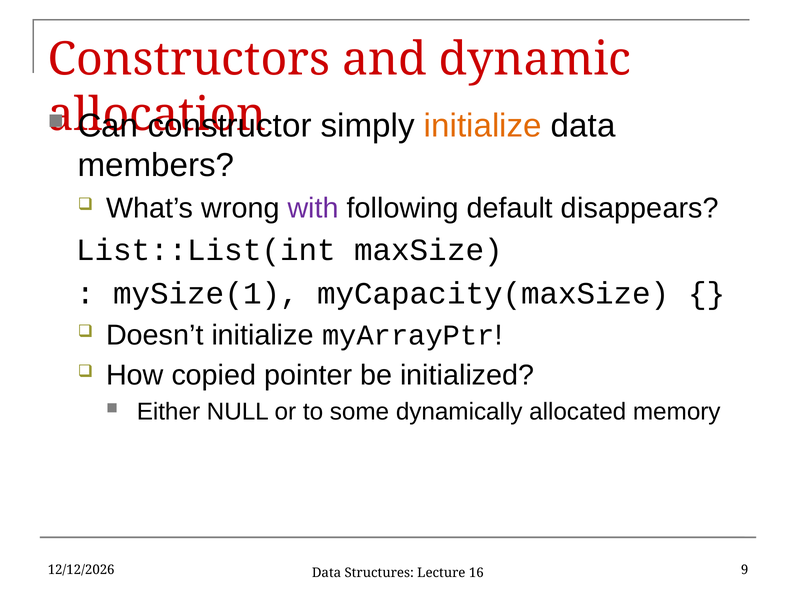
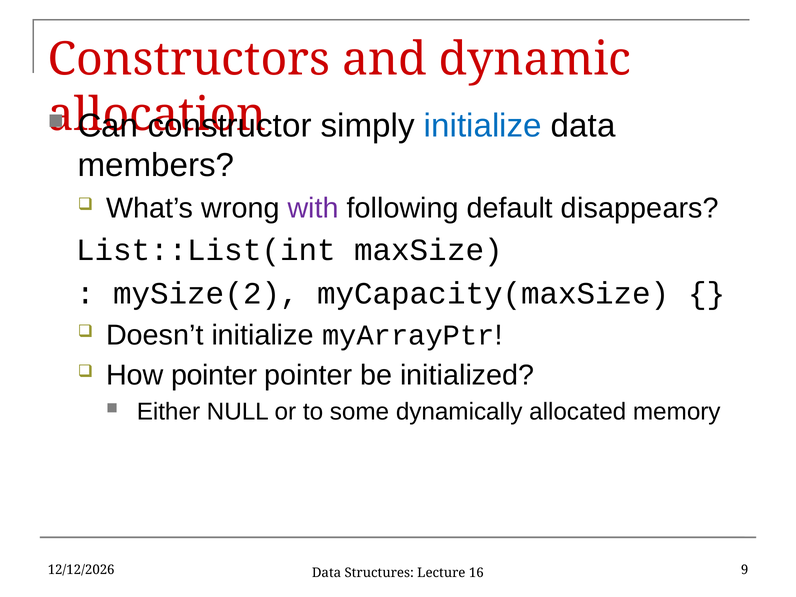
initialize at (483, 126) colour: orange -> blue
mySize(1: mySize(1 -> mySize(2
How copied: copied -> pointer
